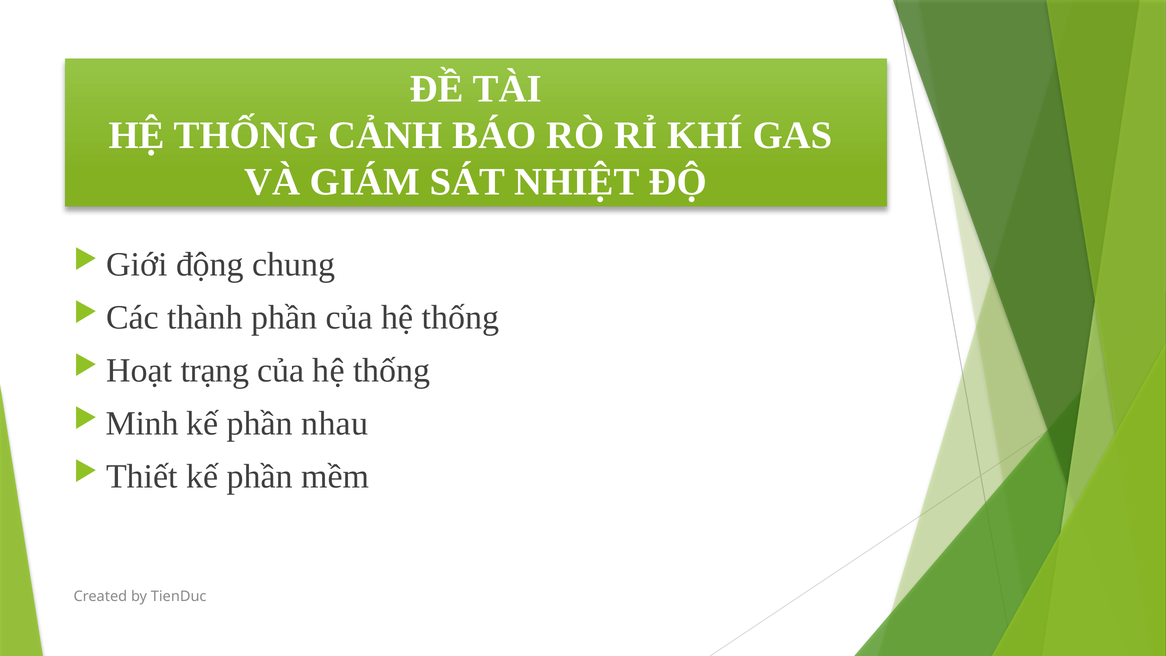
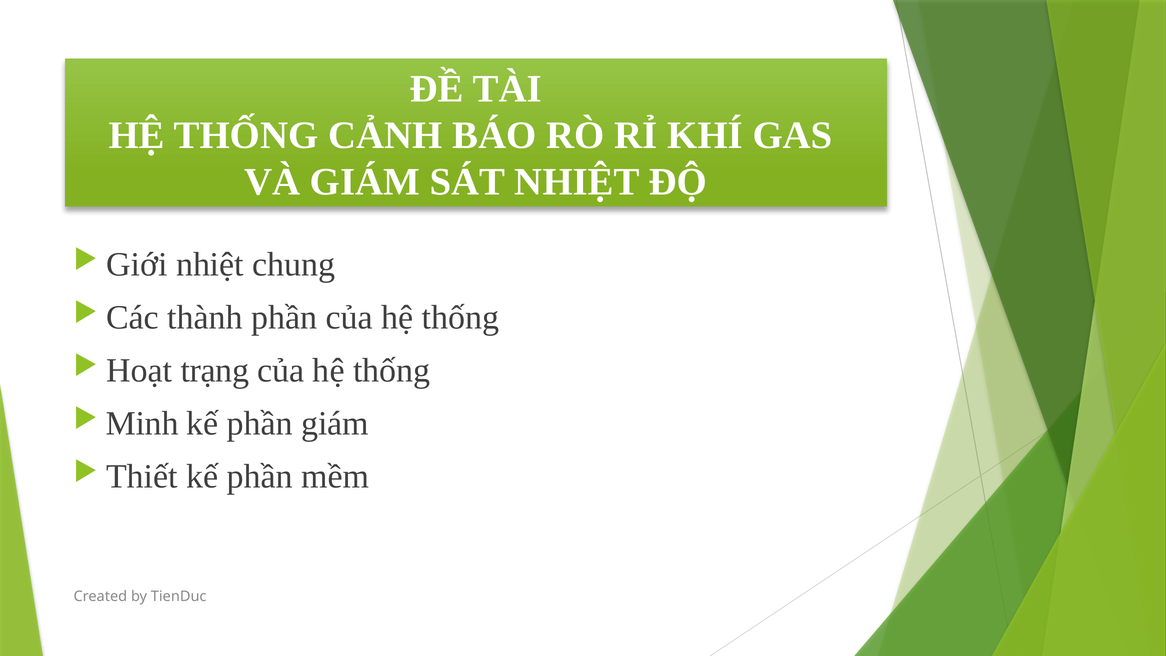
Giới động: động -> nhiệt
phần nhau: nhau -> giám
